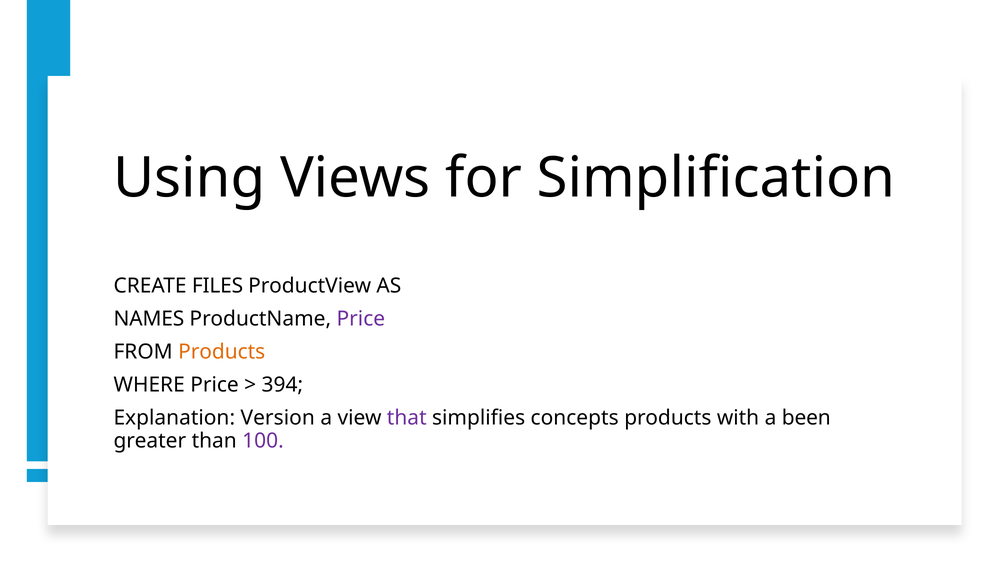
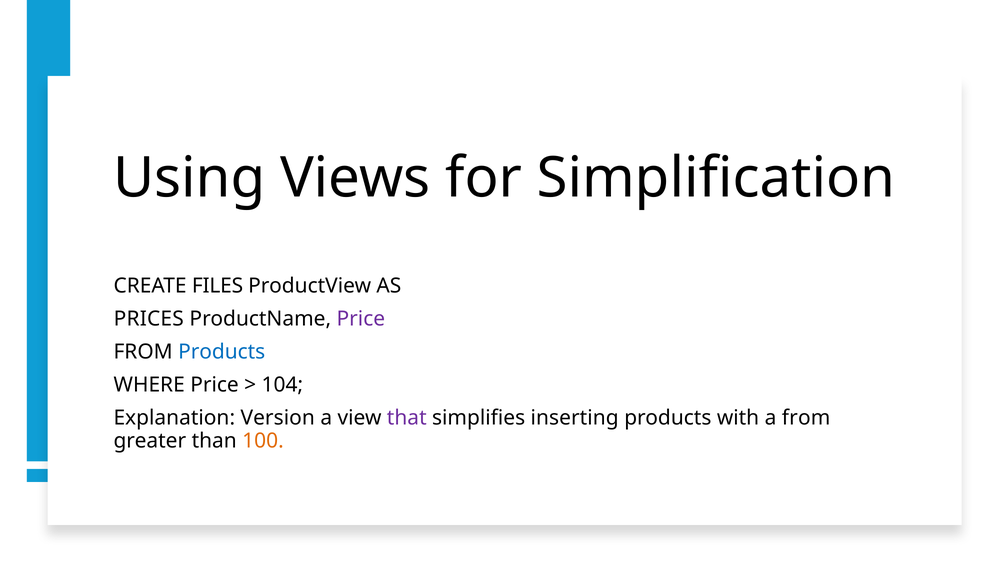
NAMES: NAMES -> PRICES
Products at (222, 352) colour: orange -> blue
394: 394 -> 104
concepts: concepts -> inserting
a been: been -> from
100 colour: purple -> orange
